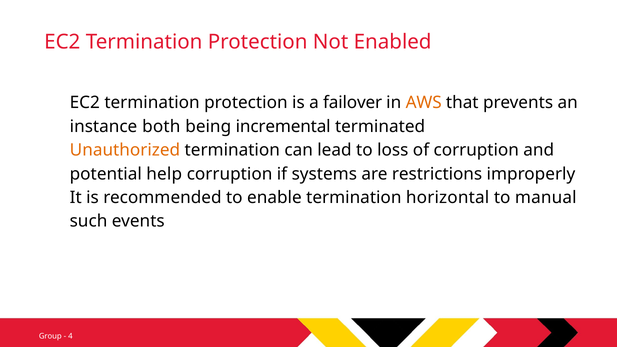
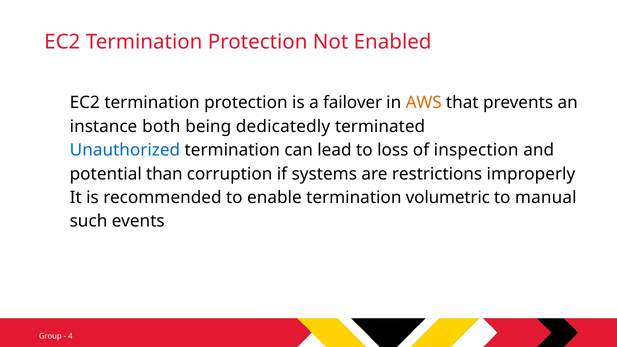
incremental: incremental -> dedicatedly
Unauthorized colour: orange -> blue
of corruption: corruption -> inspection
help: help -> than
horizontal: horizontal -> volumetric
